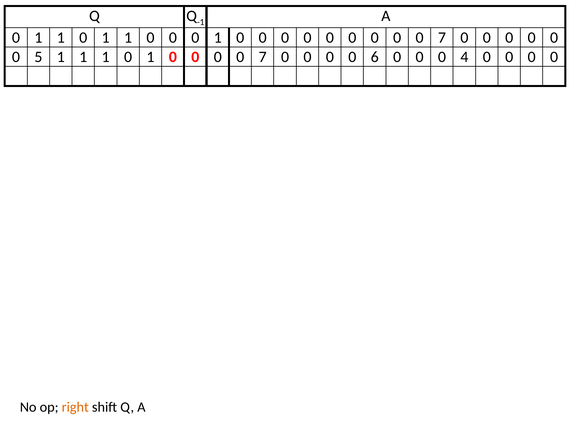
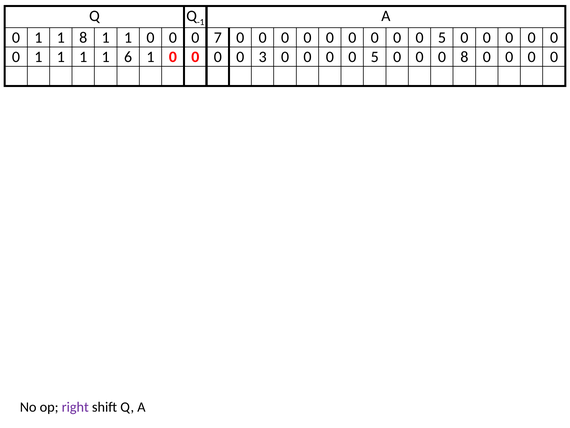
0 at (83, 37): 0 -> 8
0 0 1: 1 -> 7
7 at (442, 37): 7 -> 5
5 at (38, 57): 5 -> 1
1 1 1 0: 0 -> 6
7 at (263, 57): 7 -> 3
6 at (375, 57): 6 -> 5
0 4: 4 -> 8
right colour: orange -> purple
